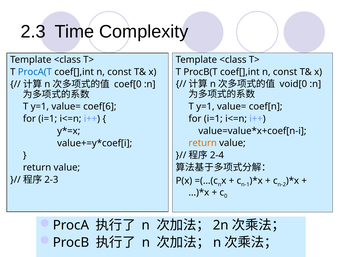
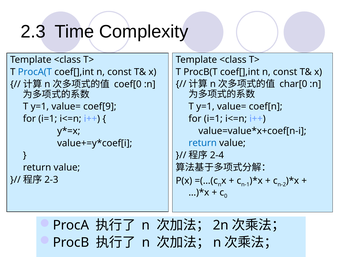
void[0: void[0 -> char[0
coef[6: coef[6 -> coef[9
return at (203, 143) colour: orange -> blue
